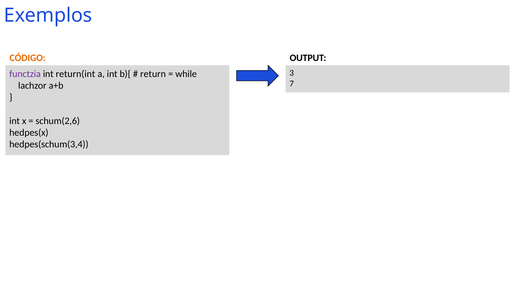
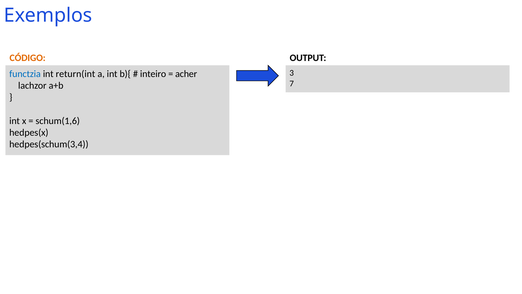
functzia colour: purple -> blue
return: return -> inteiro
while: while -> acher
schum(2,6: schum(2,6 -> schum(1,6
